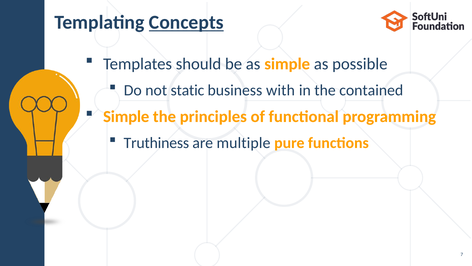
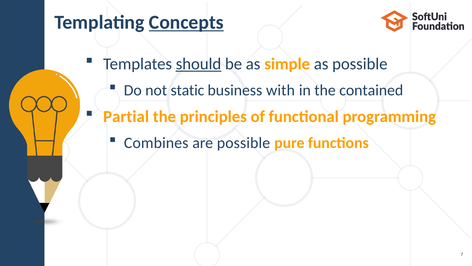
should underline: none -> present
Simple at (126, 116): Simple -> Partial
Truthiness: Truthiness -> Combines
are multiple: multiple -> possible
